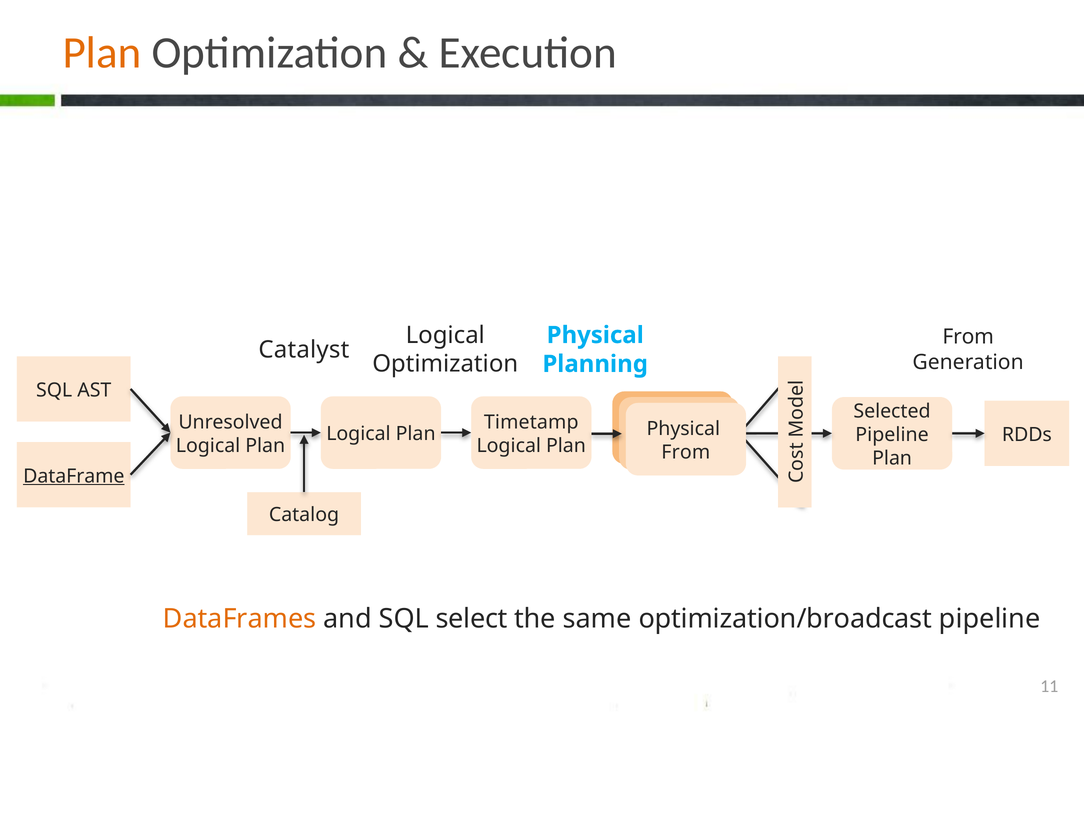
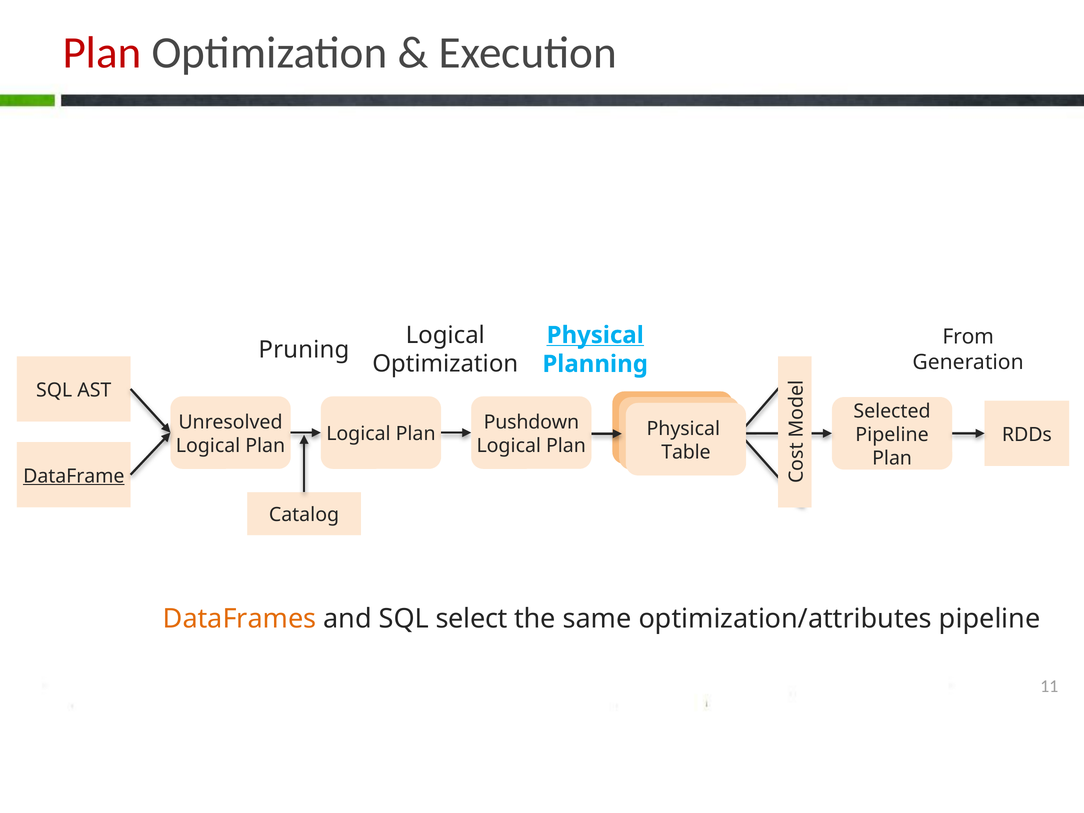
Plan at (102, 53) colour: orange -> red
Physical at (595, 335) underline: none -> present
Catalyst: Catalyst -> Pruning
Timetamp: Timetamp -> Pushdown
From at (686, 452): From -> Table
optimization/broadcast: optimization/broadcast -> optimization/attributes
